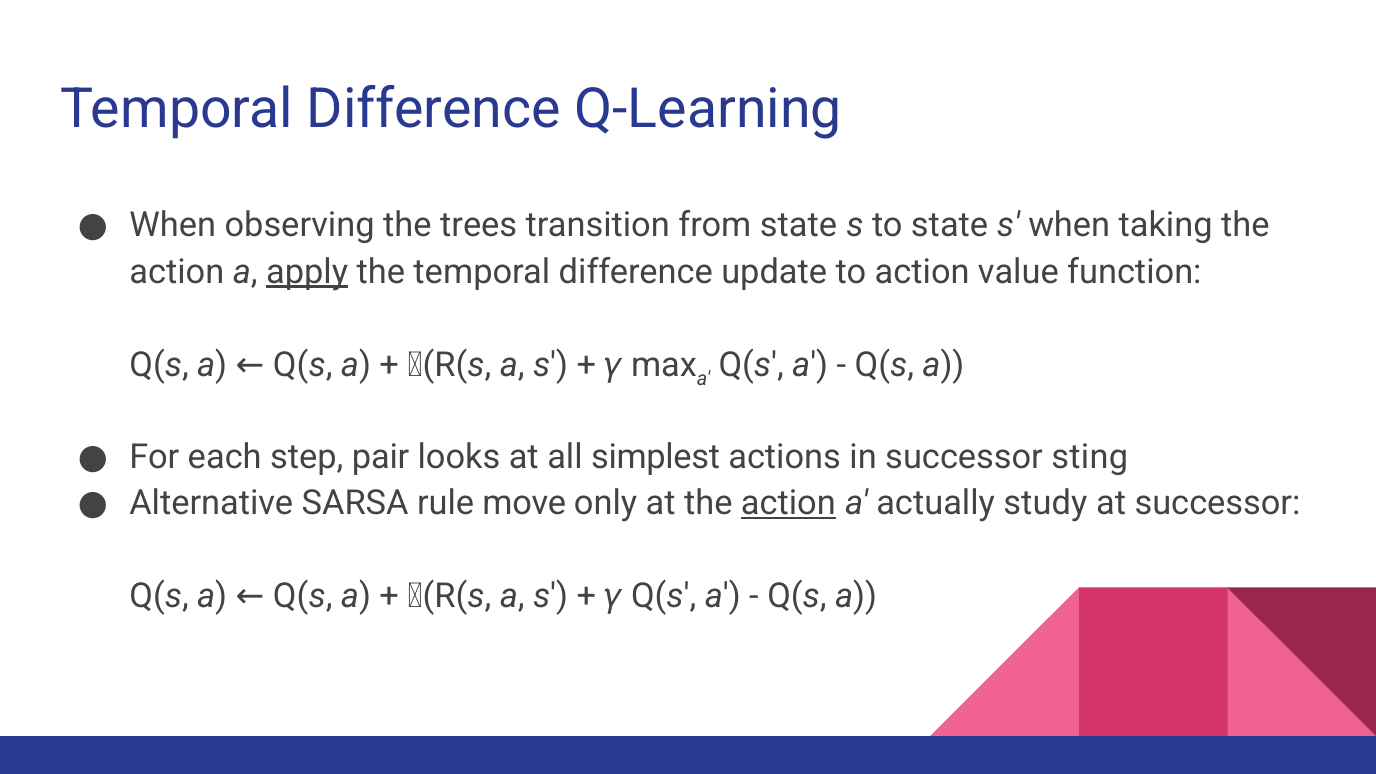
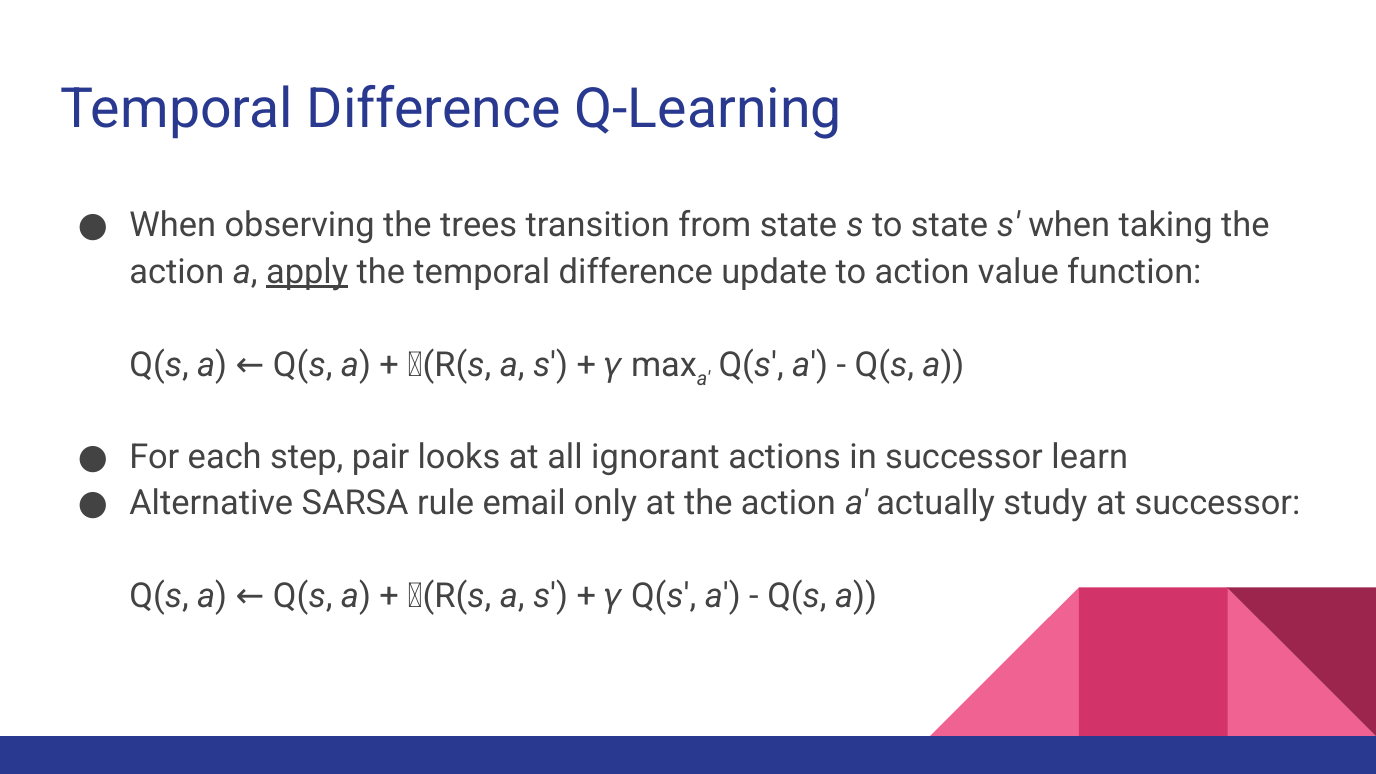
simplest: simplest -> ignorant
sting: sting -> learn
move: move -> email
action at (788, 503) underline: present -> none
